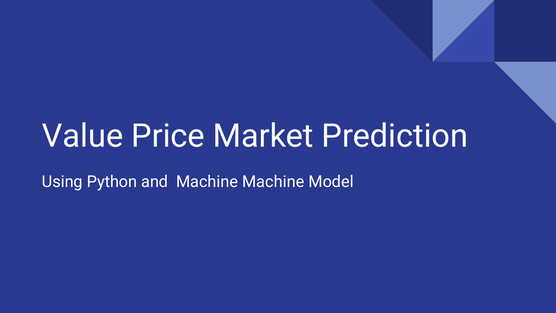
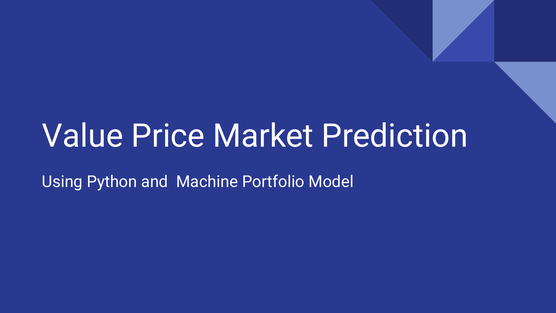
Machine Machine: Machine -> Portfolio
